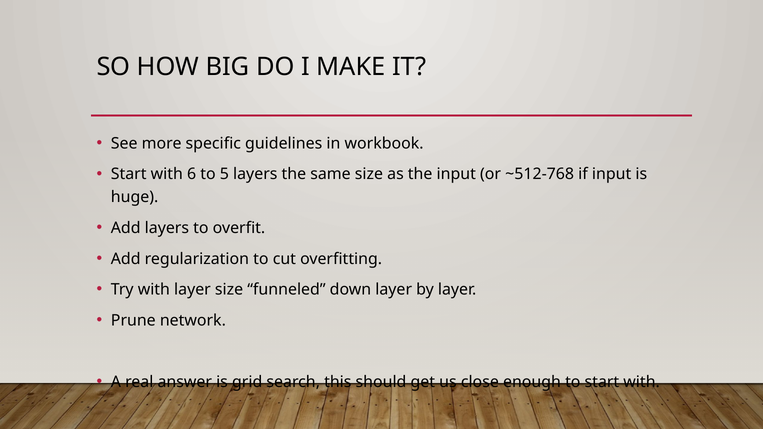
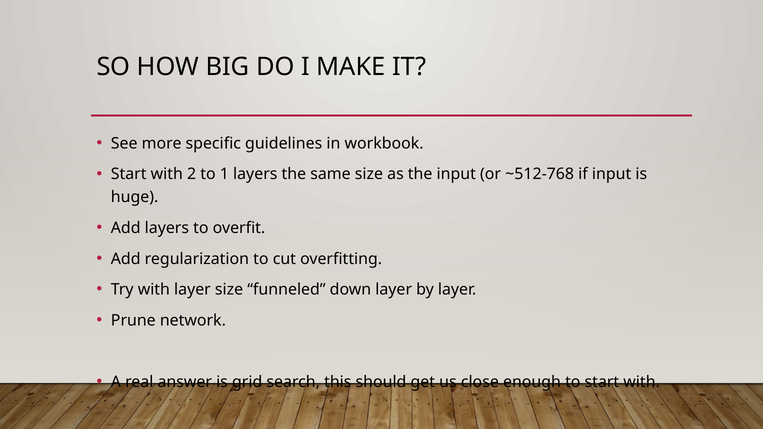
6: 6 -> 2
5: 5 -> 1
